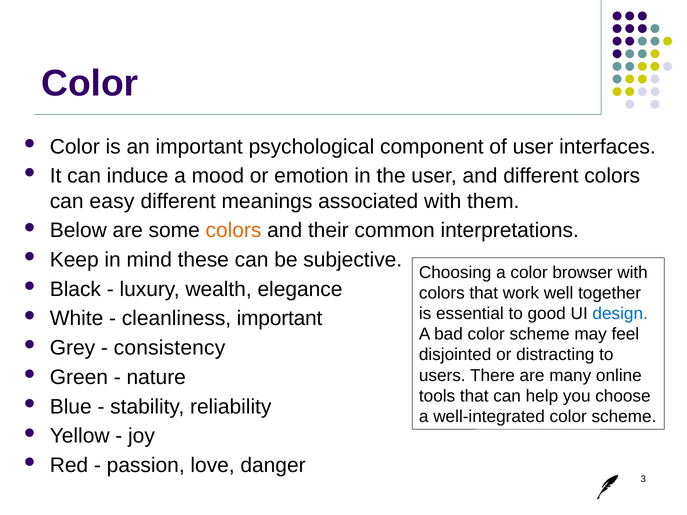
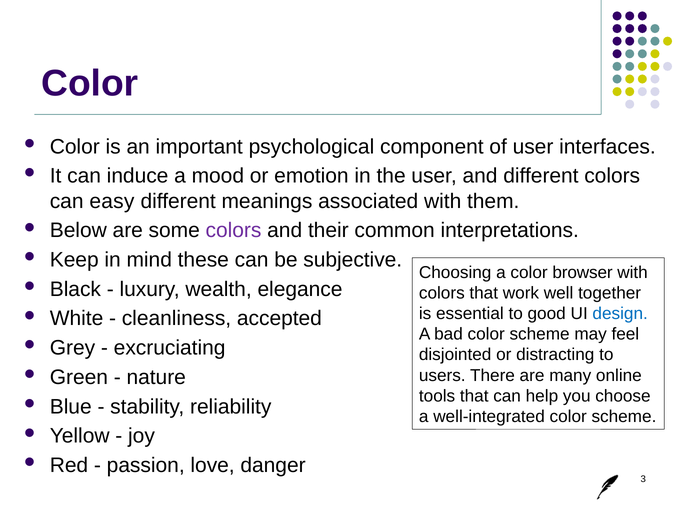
colors at (234, 231) colour: orange -> purple
cleanliness important: important -> accepted
consistency: consistency -> excruciating
